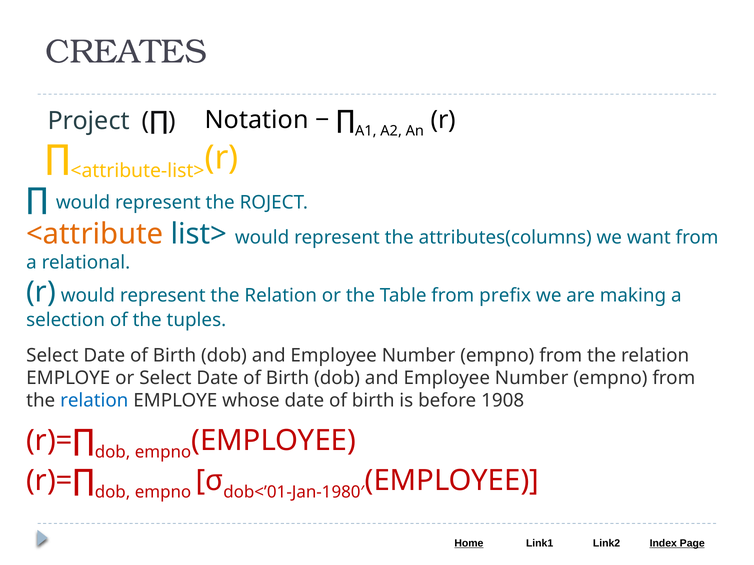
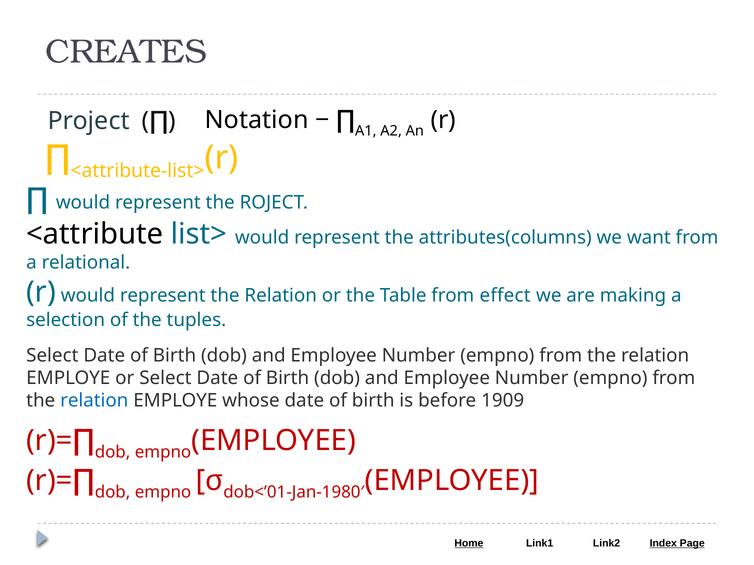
<attribute colour: orange -> black
prefix: prefix -> effect
1908: 1908 -> 1909
